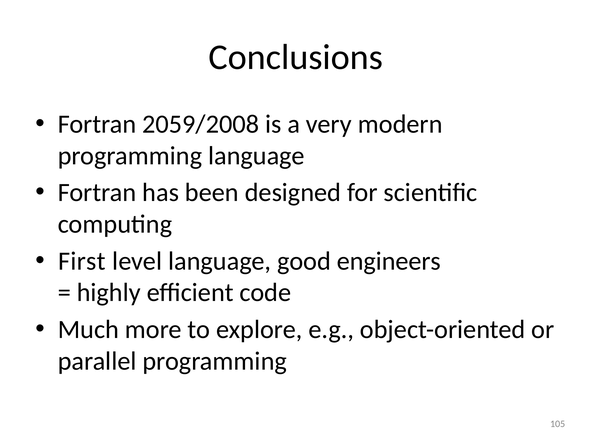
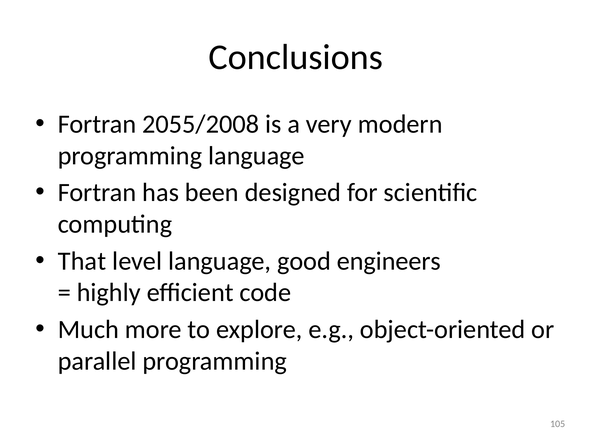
2059/2008: 2059/2008 -> 2055/2008
First: First -> That
